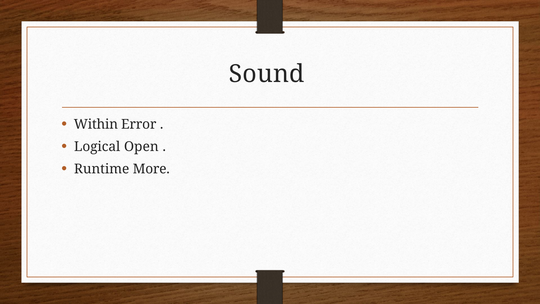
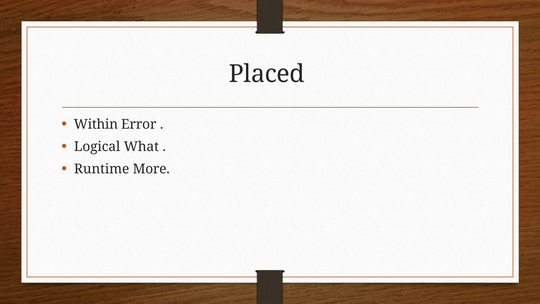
Sound: Sound -> Placed
Open: Open -> What
